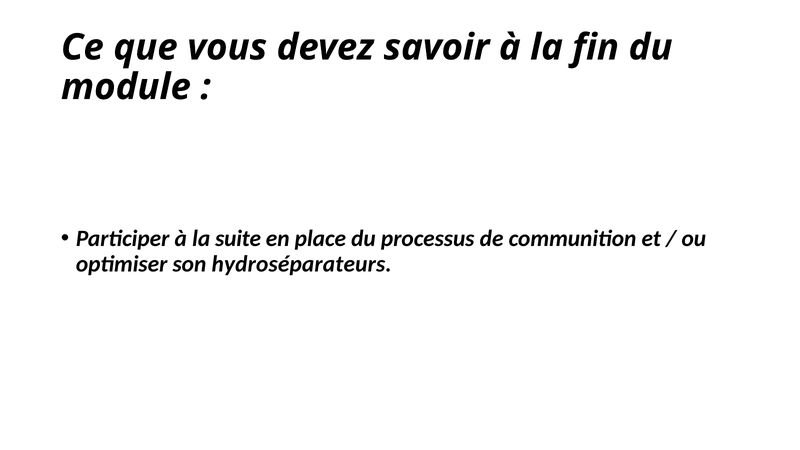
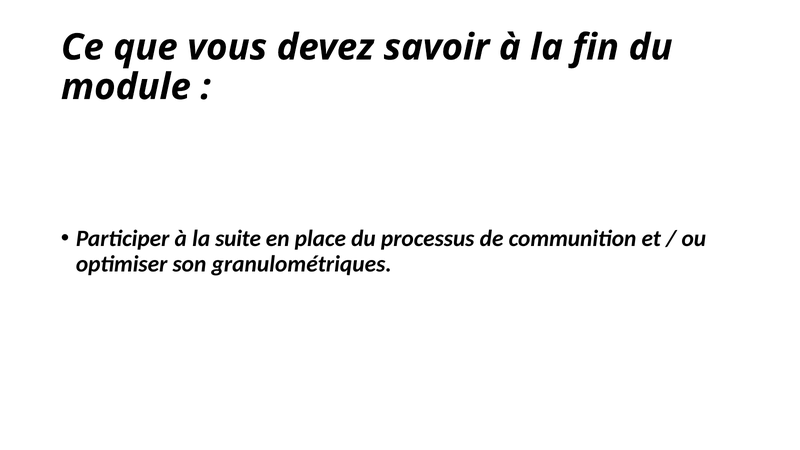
hydroséparateurs: hydroséparateurs -> granulométriques
